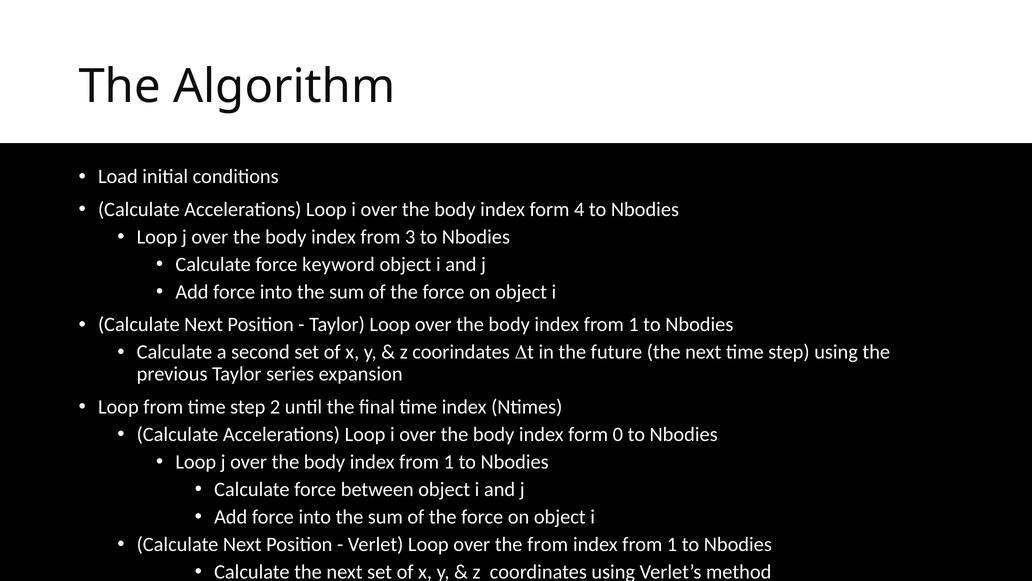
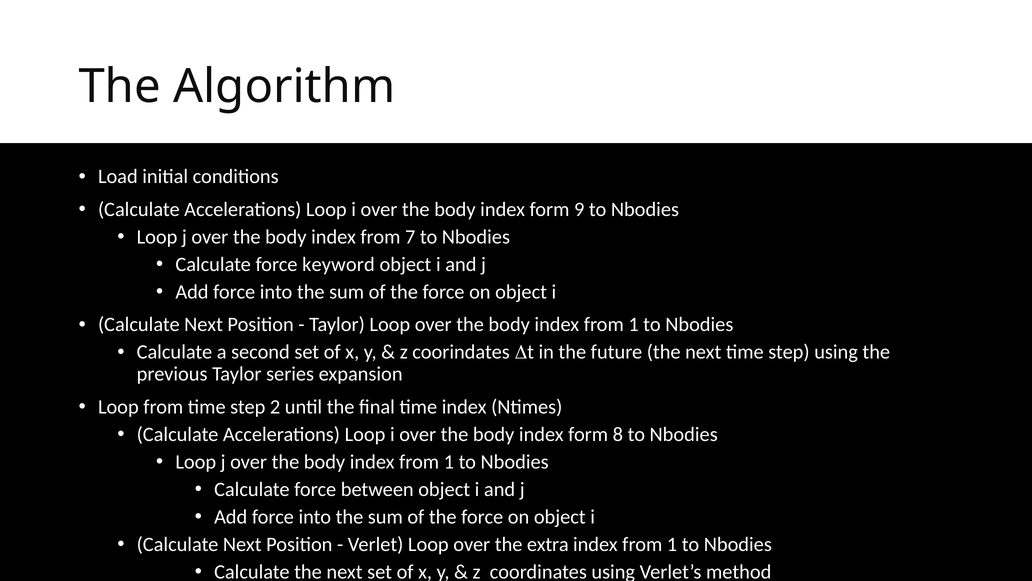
4: 4 -> 9
3: 3 -> 7
0: 0 -> 8
the from: from -> extra
